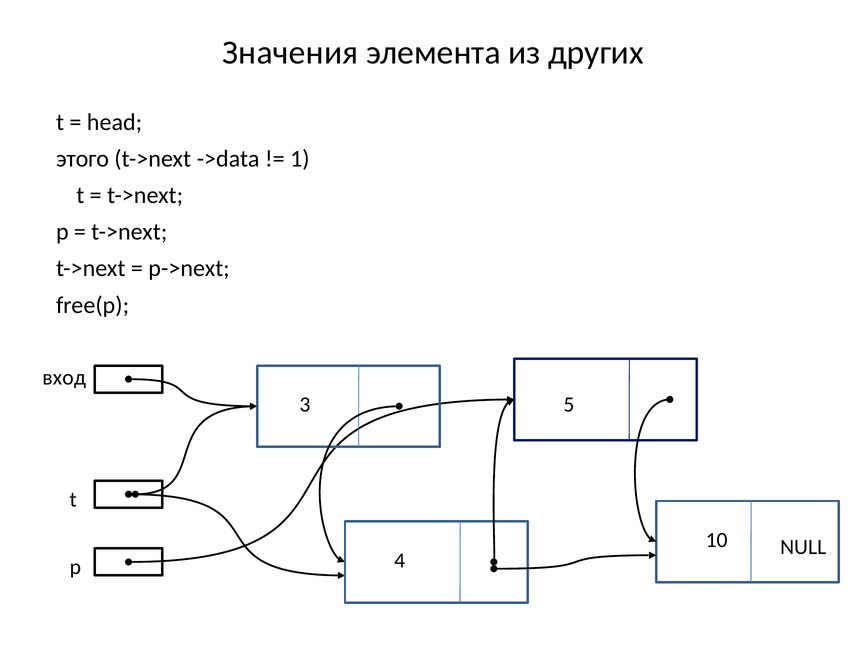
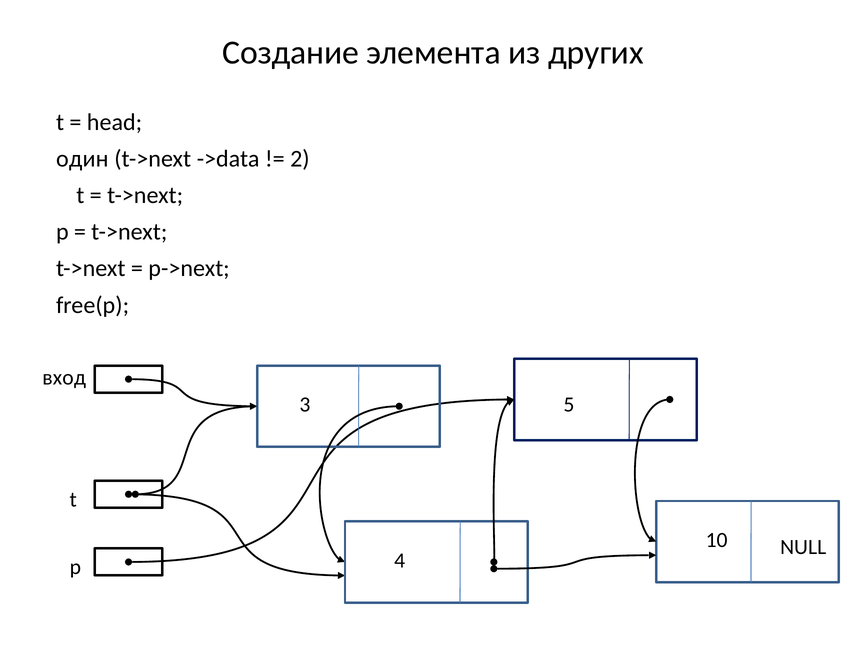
Значения: Значения -> Создание
этого: этого -> один
1: 1 -> 2
